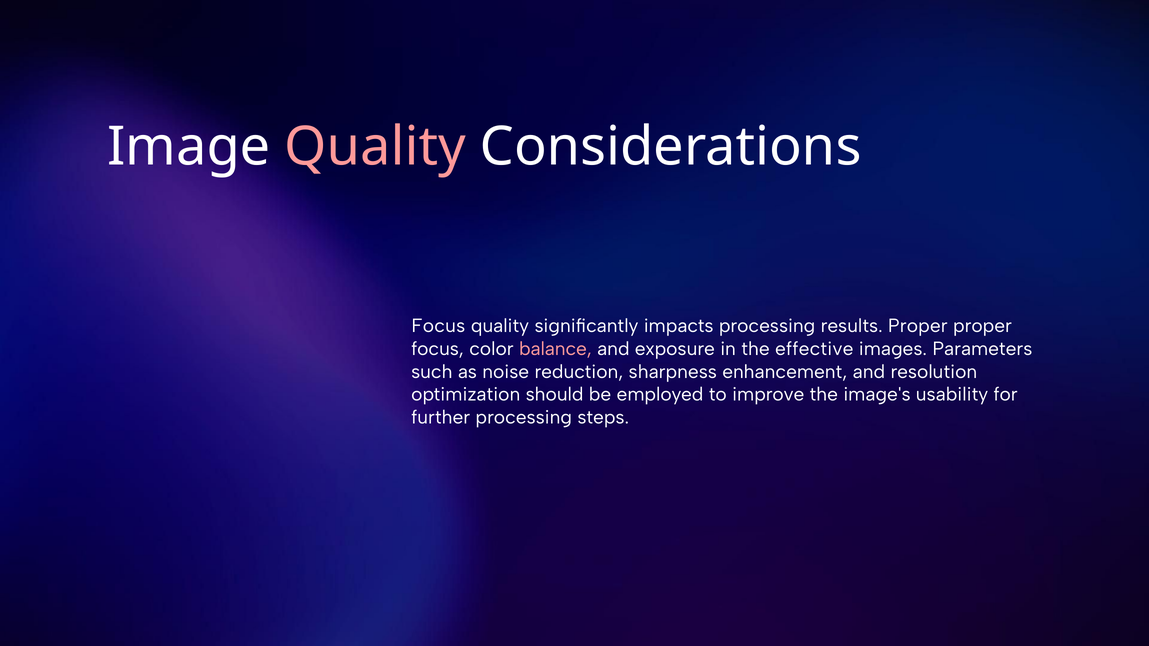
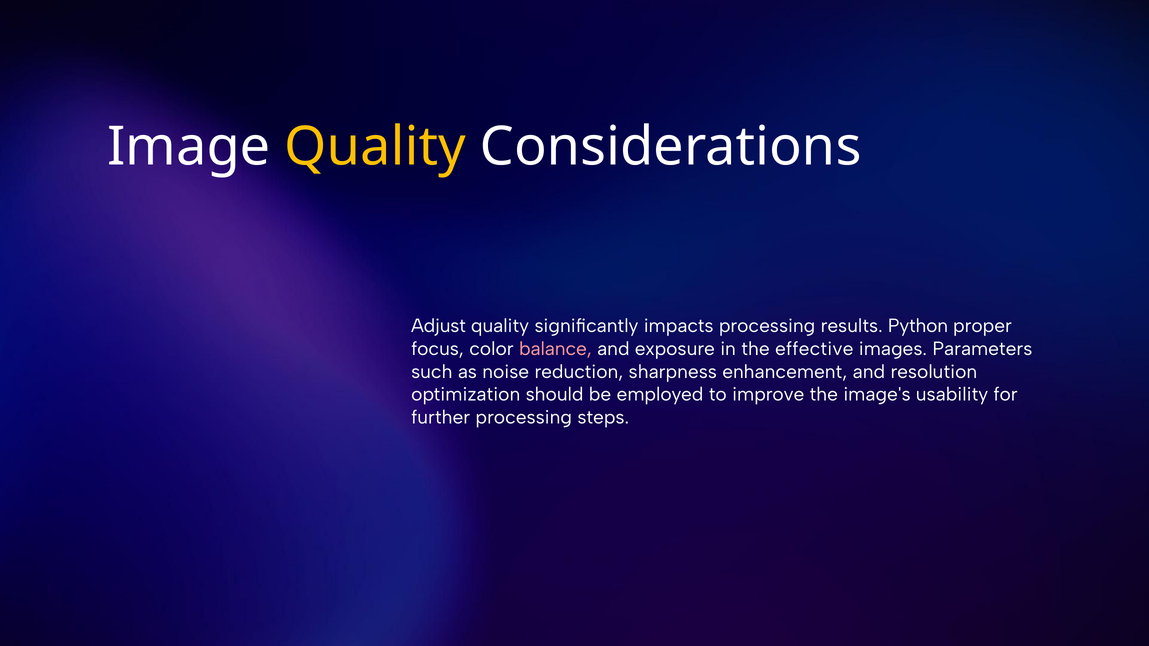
Quality at (375, 147) colour: pink -> yellow
Focus at (438, 326): Focus -> Adjust
results Proper: Proper -> Python
